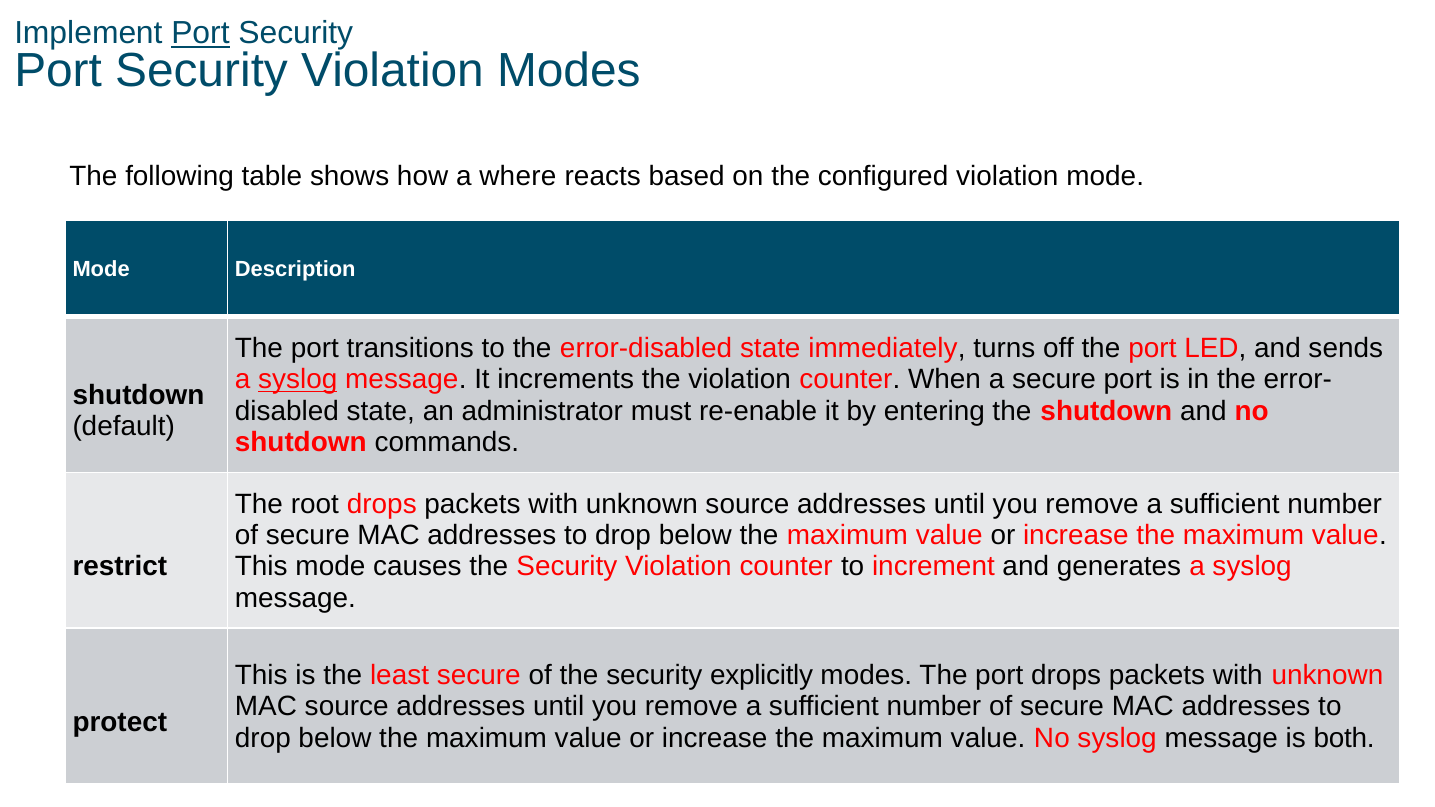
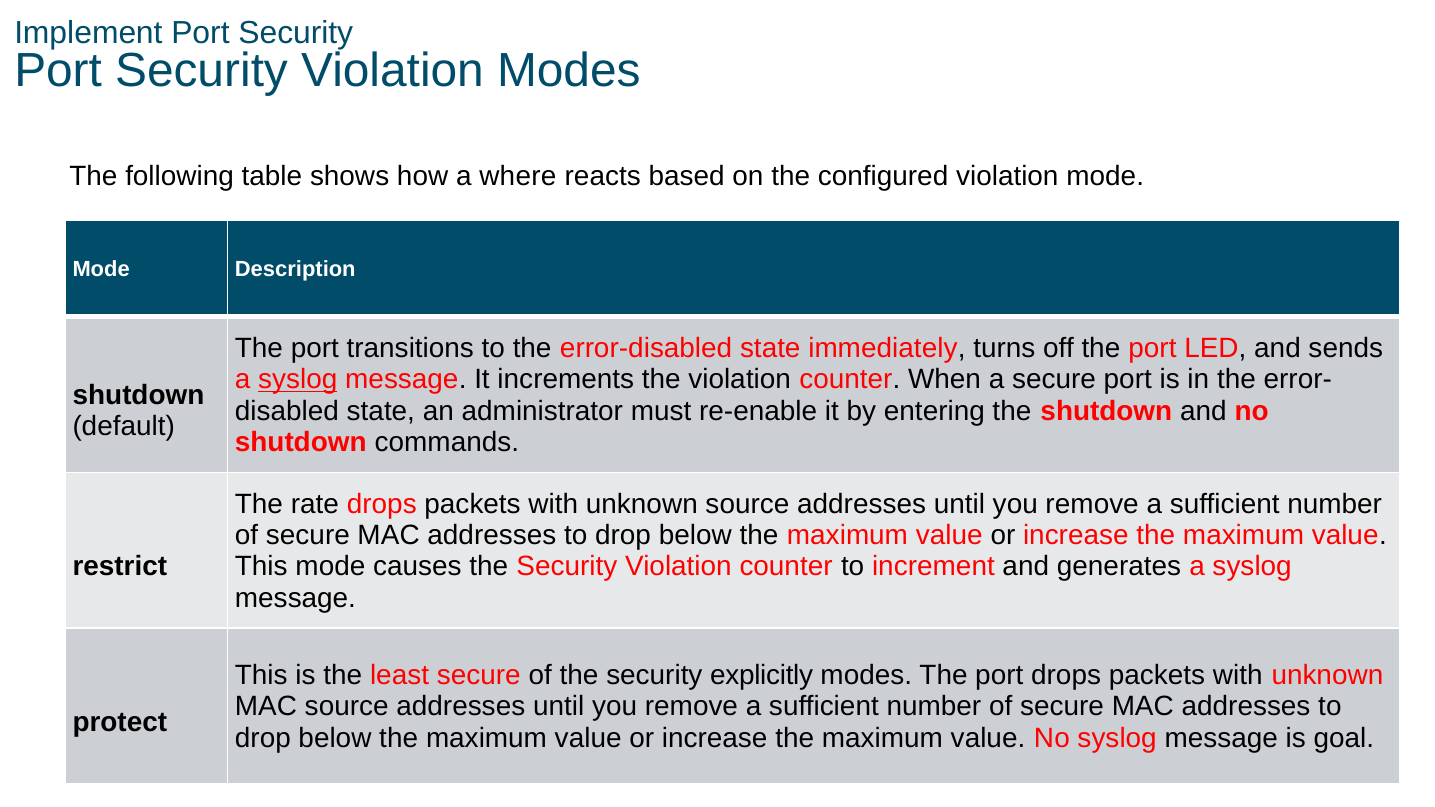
Port at (200, 33) underline: present -> none
root: root -> rate
both: both -> goal
